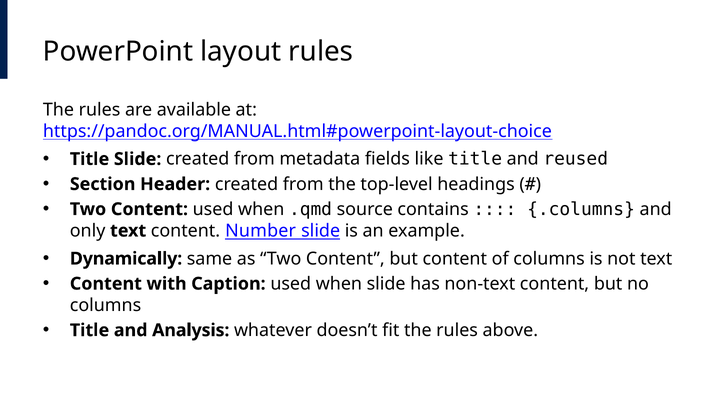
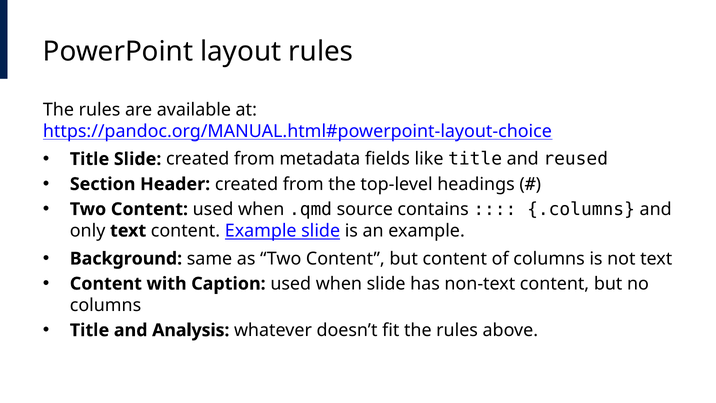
content Number: Number -> Example
Dynamically: Dynamically -> Background
